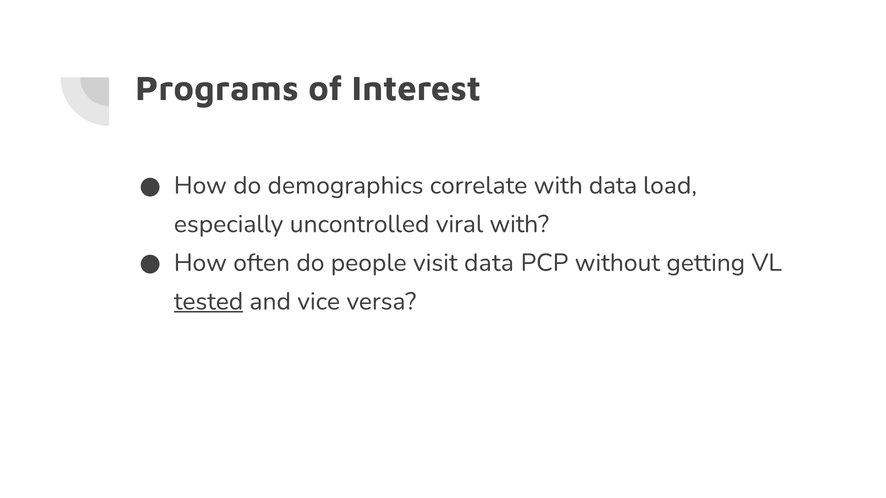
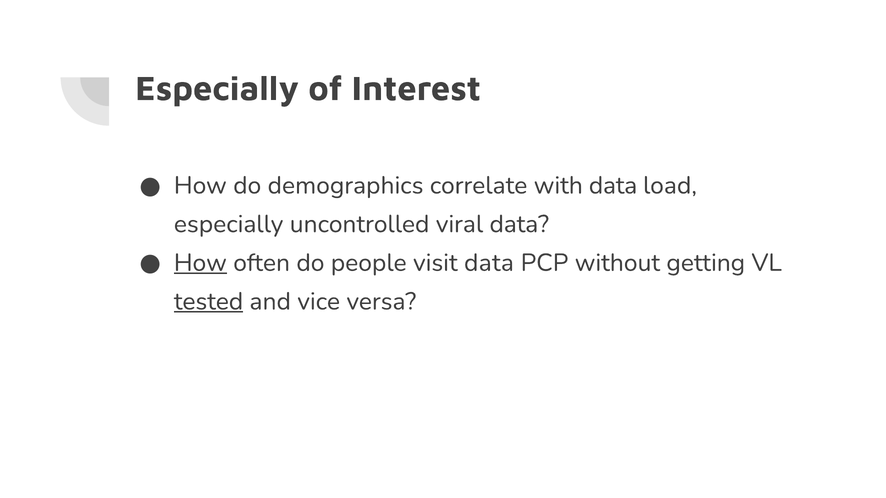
Programs at (217, 89): Programs -> Especially
viral with: with -> data
How at (200, 263) underline: none -> present
